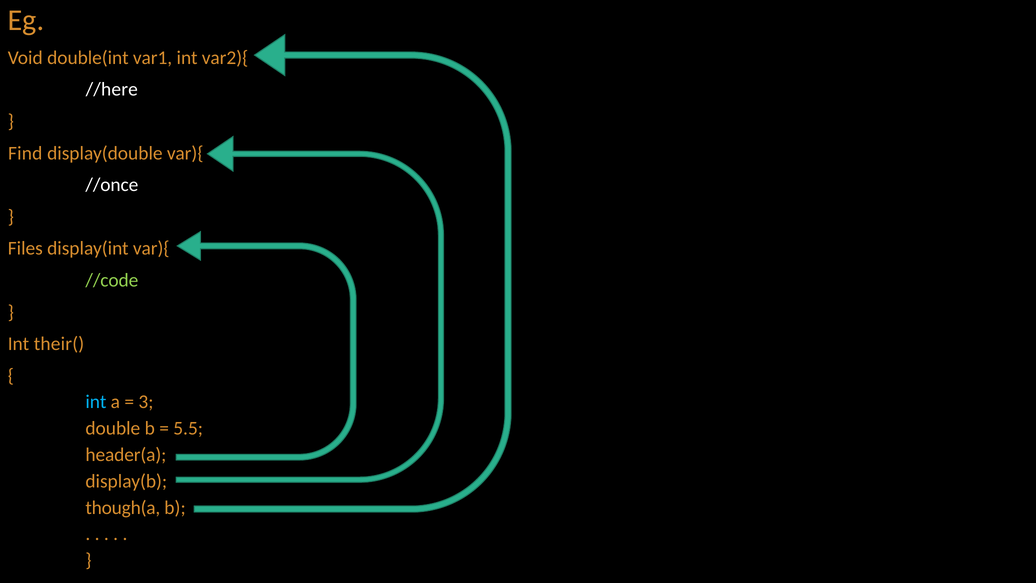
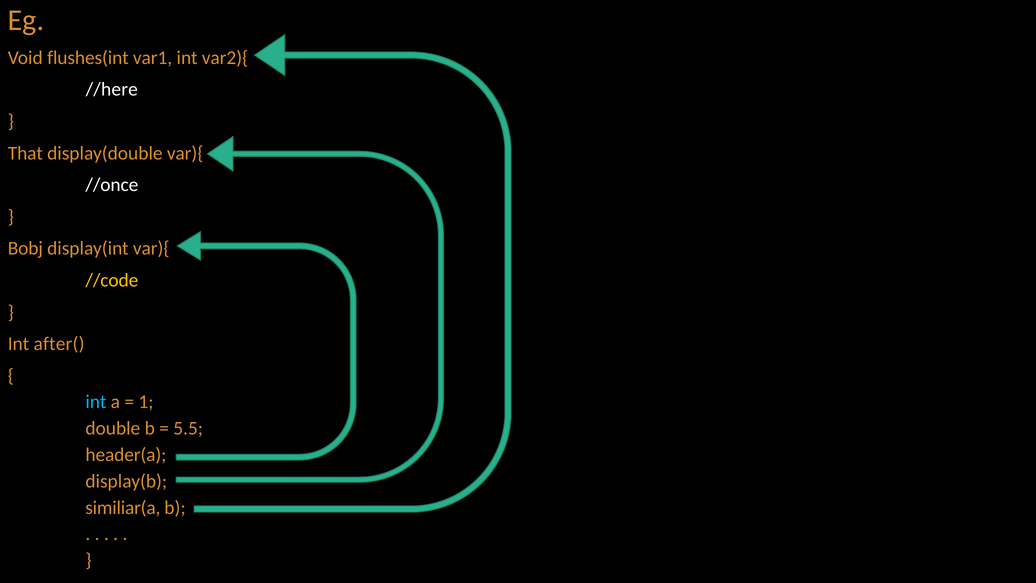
double(int: double(int -> flushes(int
Find: Find -> That
Files: Files -> Bobj
//code colour: light green -> yellow
their(: their( -> after(
3: 3 -> 1
though(a: though(a -> similiar(a
